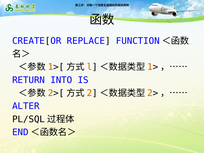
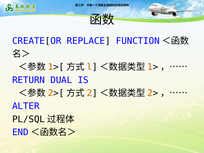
INTO: INTO -> DUAL
